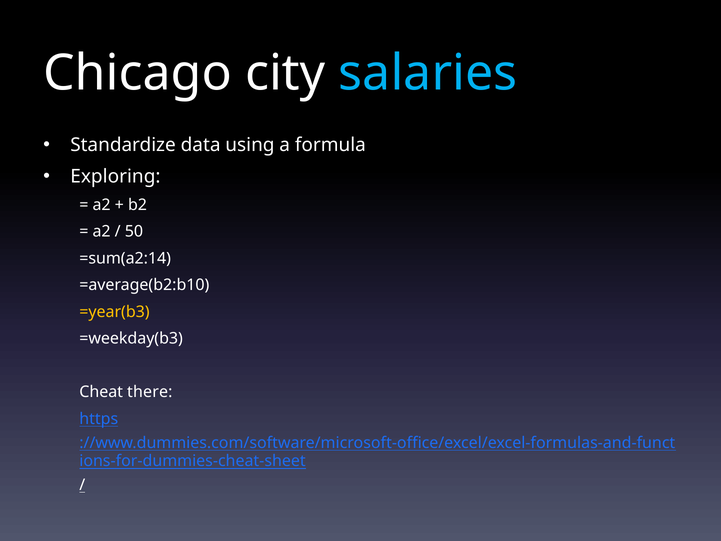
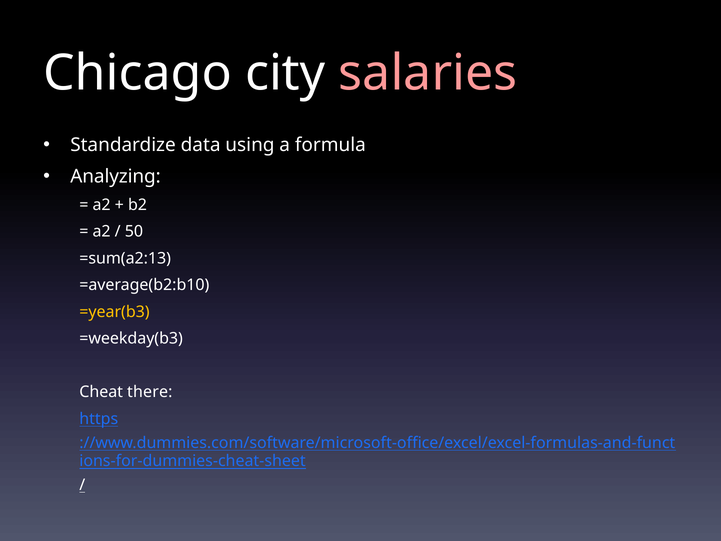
salaries colour: light blue -> pink
Exploring: Exploring -> Analyzing
=sum(a2:14: =sum(a2:14 -> =sum(a2:13
